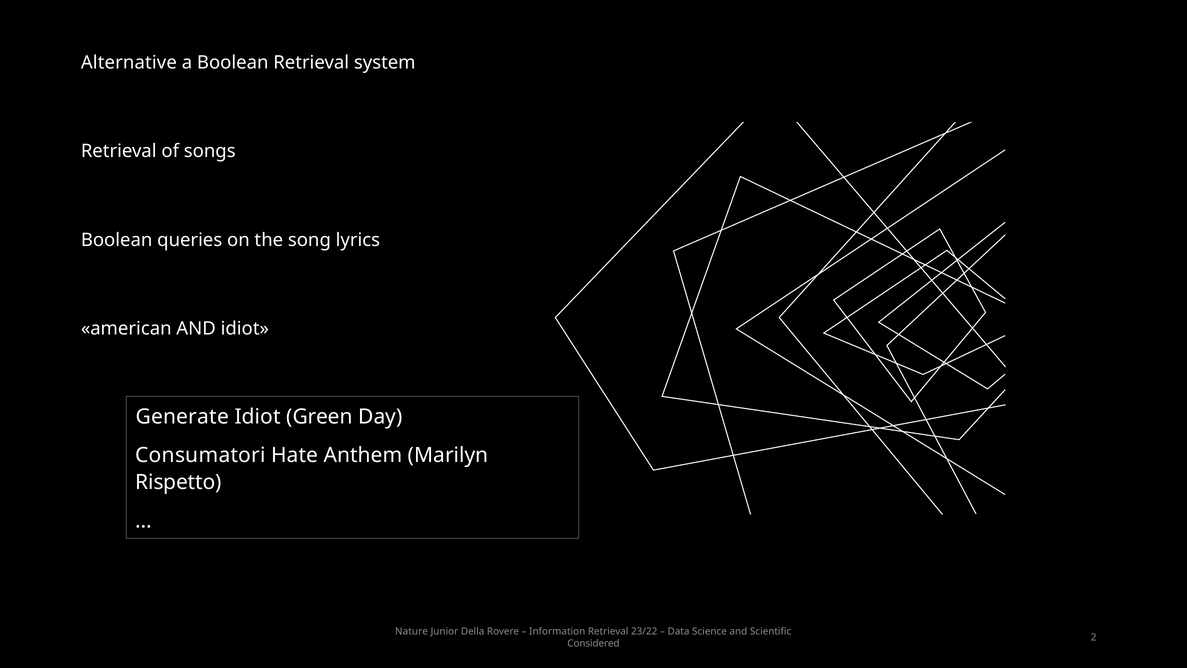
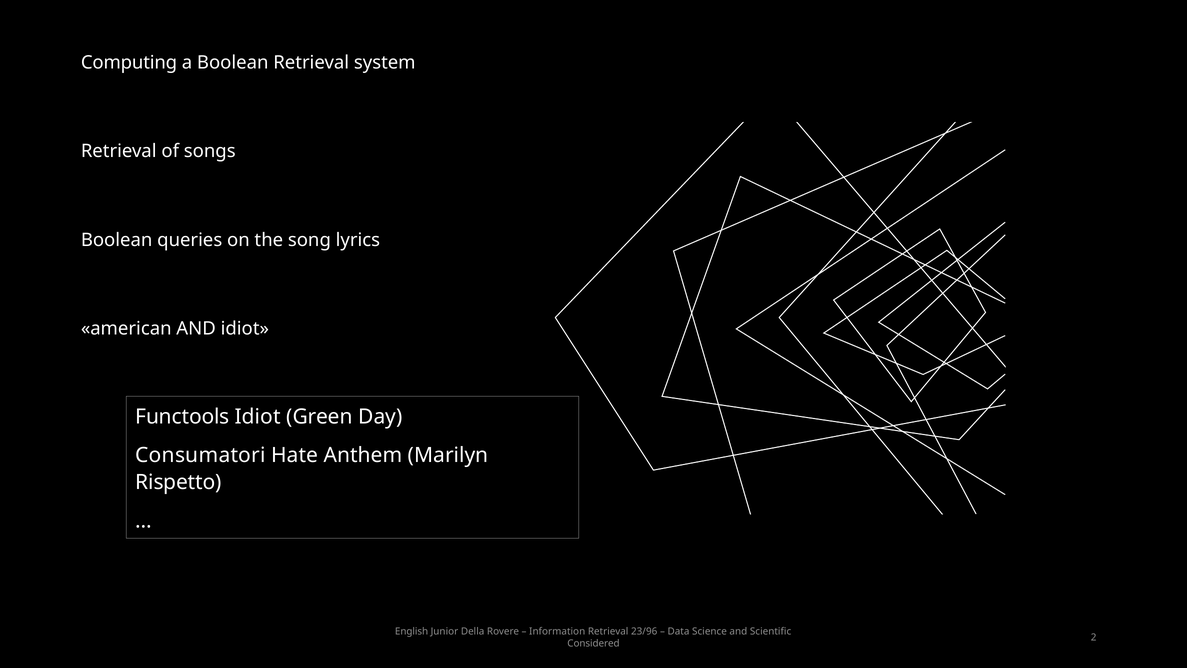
Alternative: Alternative -> Computing
Generate: Generate -> Functools
Nature: Nature -> English
23/22: 23/22 -> 23/96
